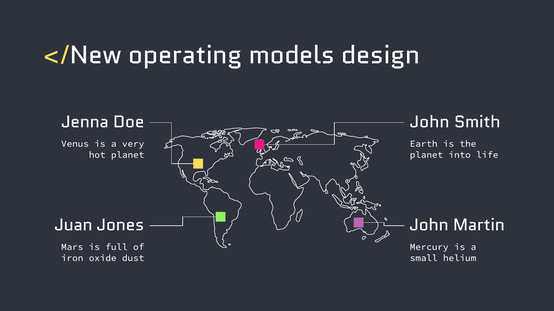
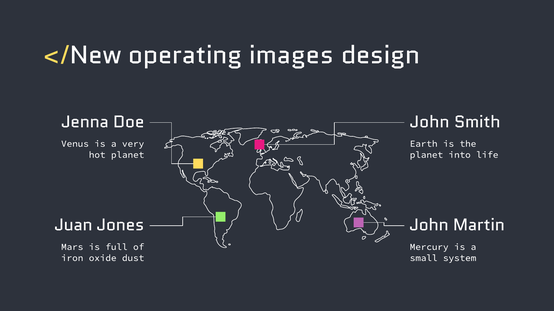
models: models -> images
helium: helium -> system
